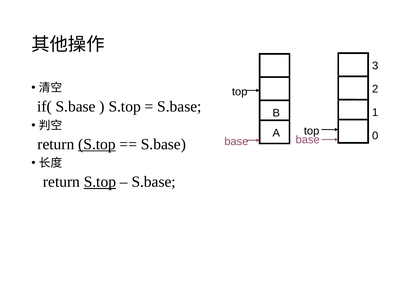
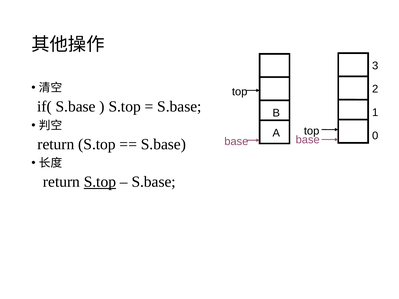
S.top at (97, 144) underline: present -> none
